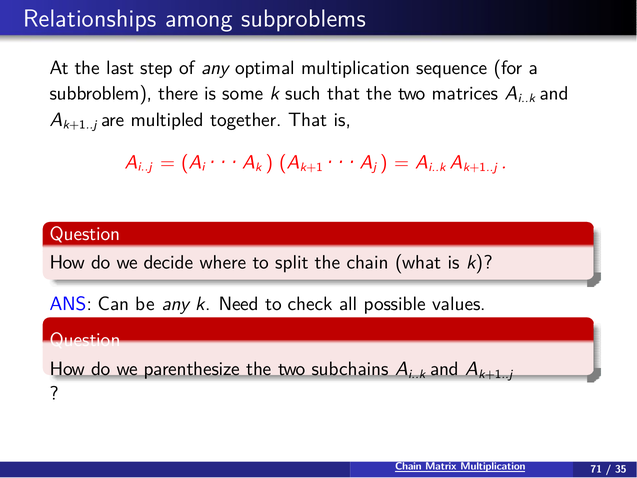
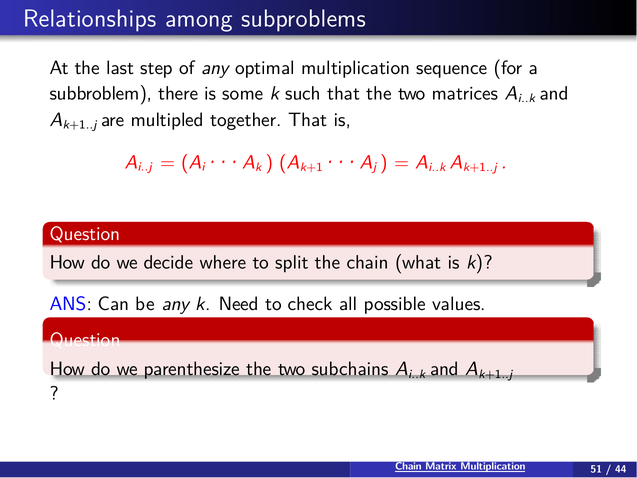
71: 71 -> 51
35: 35 -> 44
